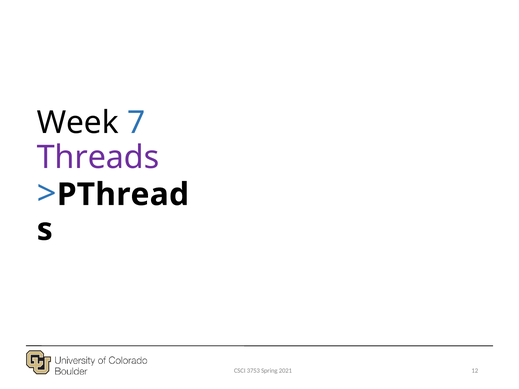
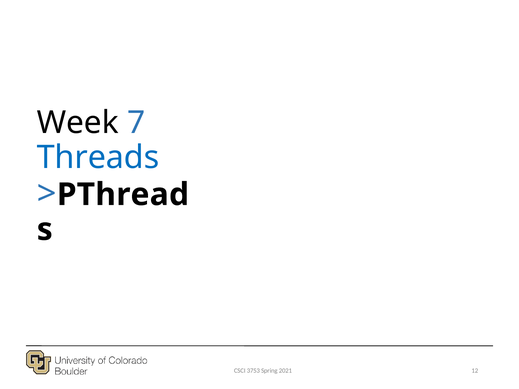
Threads colour: purple -> blue
